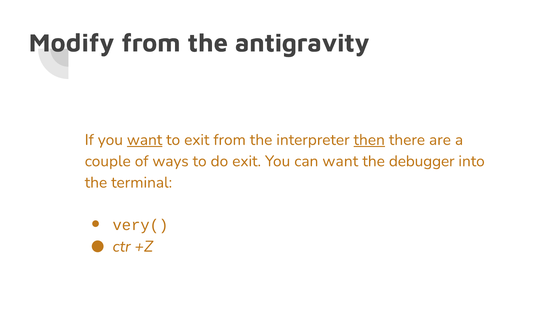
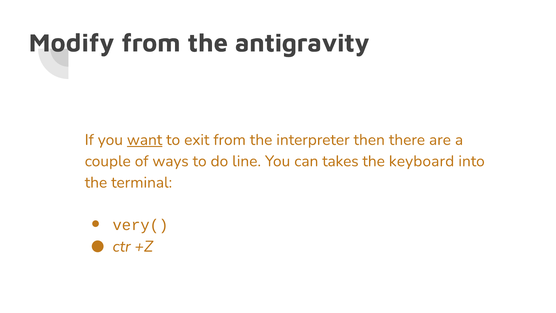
then underline: present -> none
do exit: exit -> line
can want: want -> takes
debugger: debugger -> keyboard
